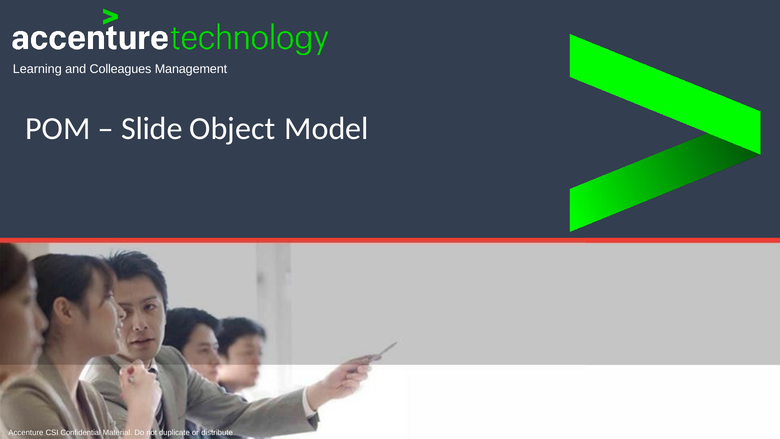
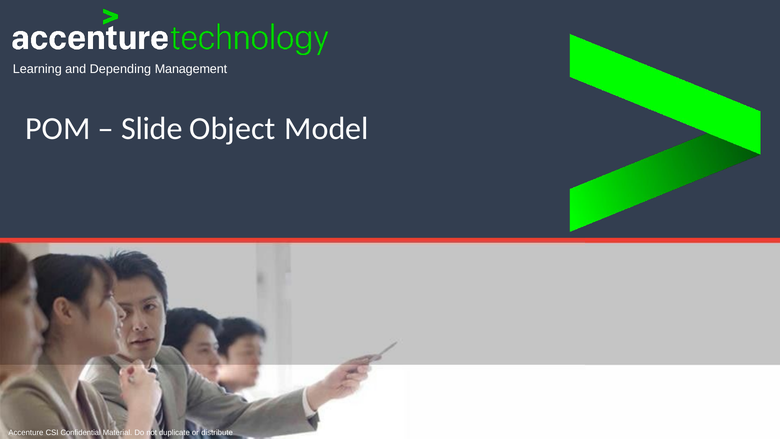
Colleagues: Colleagues -> Depending
